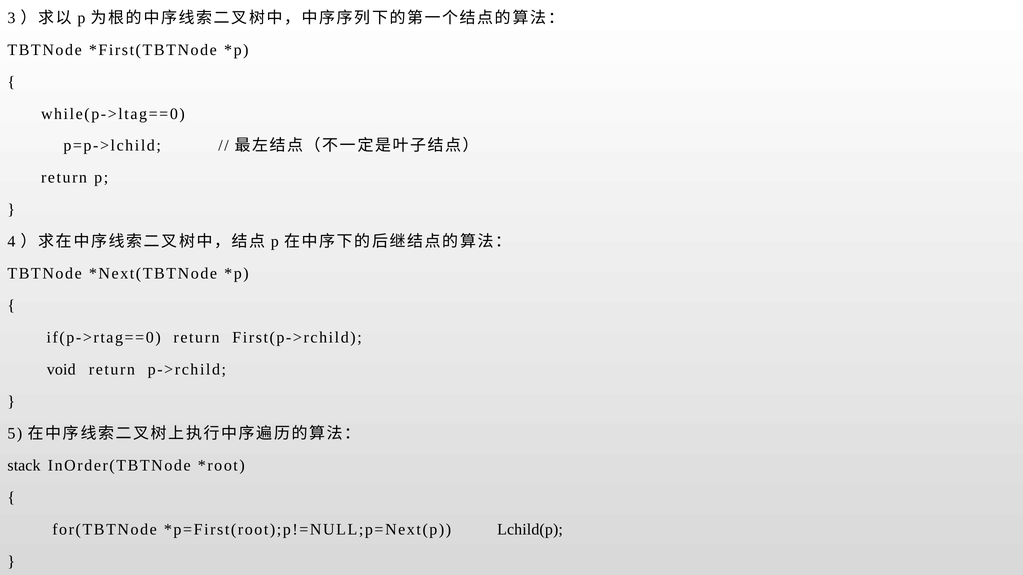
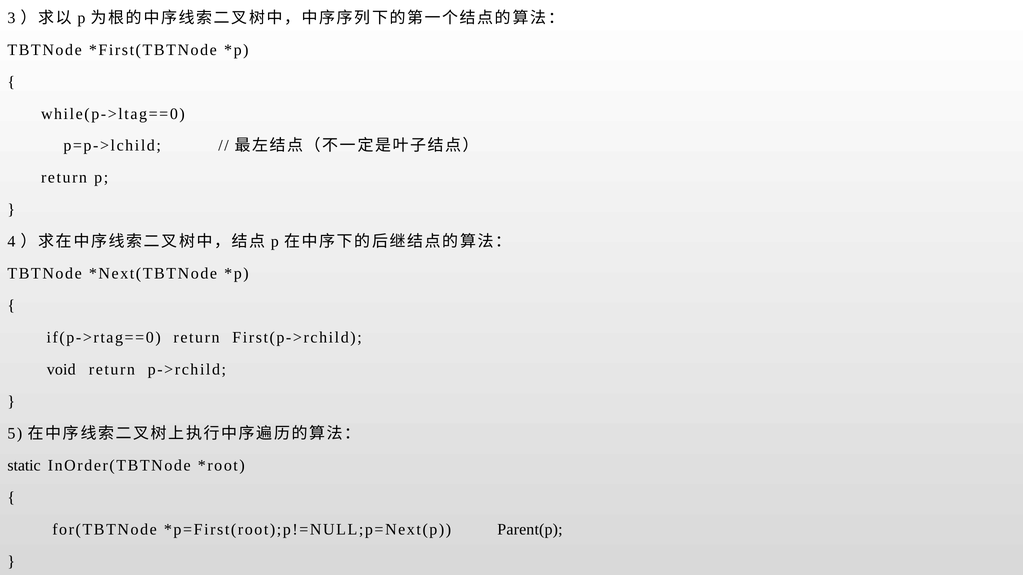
stack: stack -> static
Lchild(p: Lchild(p -> Parent(p
